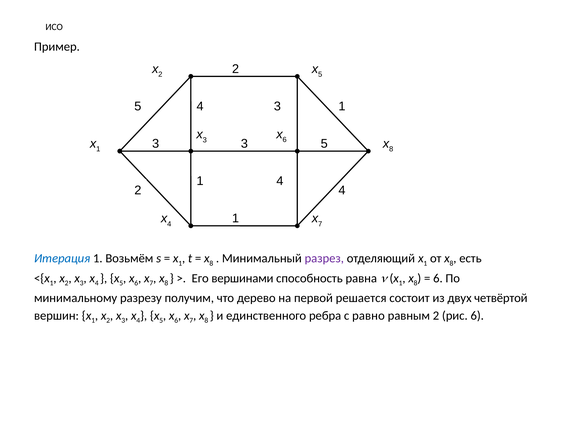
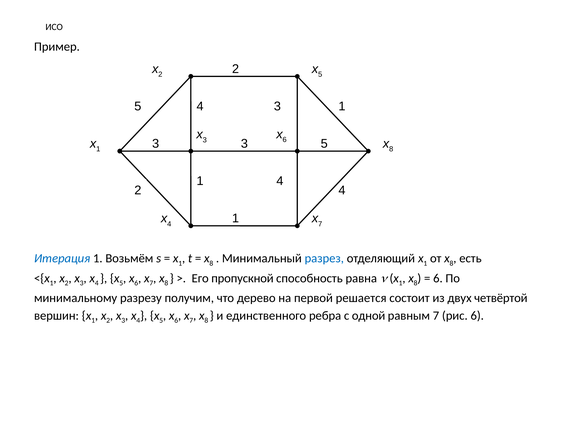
разрез colour: purple -> blue
вершинами: вершинами -> пропускной
равно: равно -> одной
равным 2: 2 -> 7
